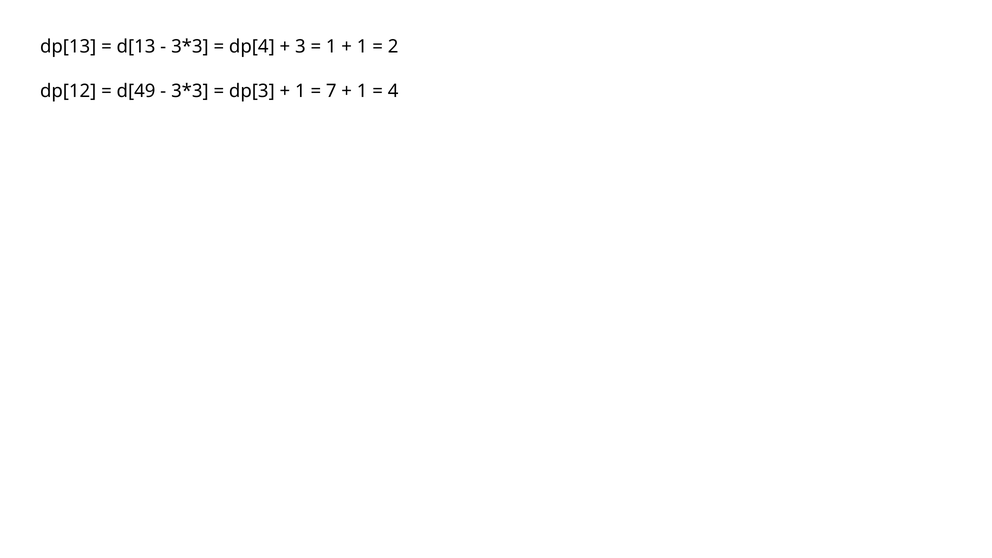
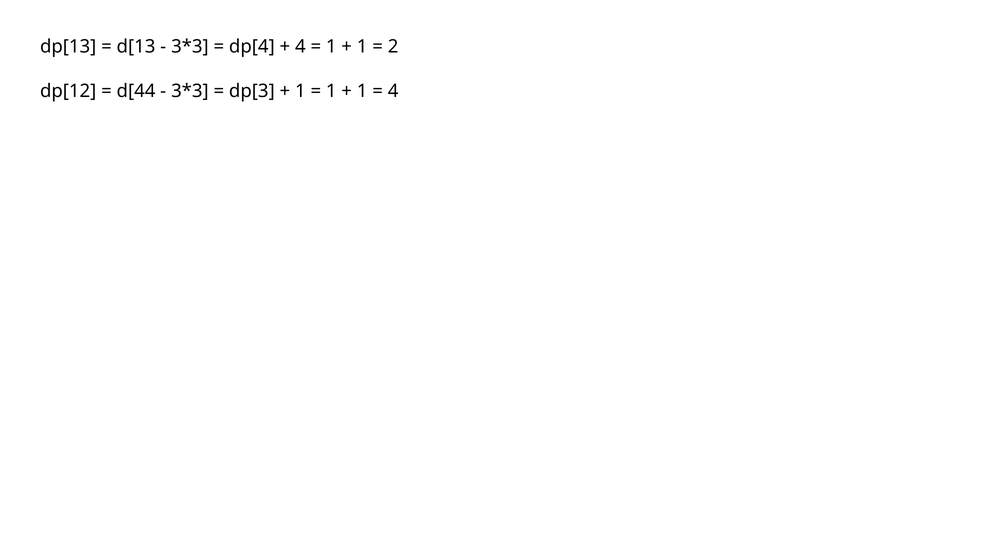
3 at (300, 47): 3 -> 4
d[49: d[49 -> d[44
7 at (331, 91): 7 -> 1
